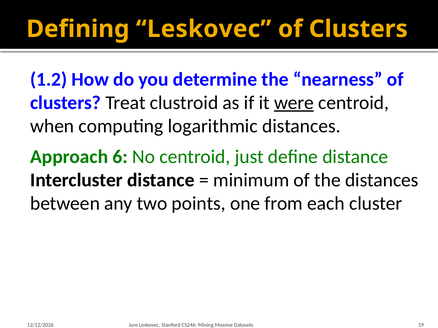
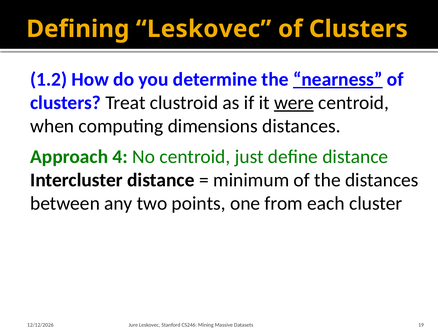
nearness underline: none -> present
logarithmic: logarithmic -> dimensions
6: 6 -> 4
